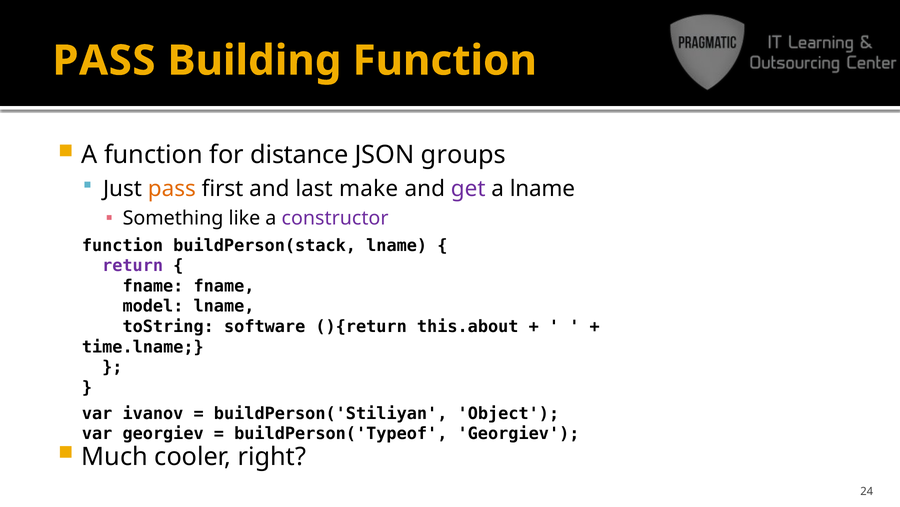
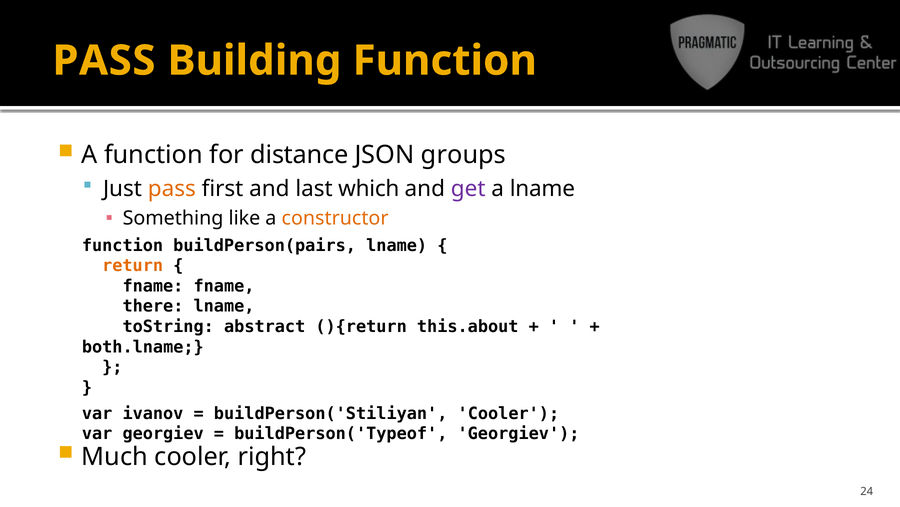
make: make -> which
constructor colour: purple -> orange
buildPerson(stack: buildPerson(stack -> buildPerson(pairs
return colour: purple -> orange
model: model -> there
software: software -> abstract
time.lname: time.lname -> both.lname
buildPerson('Stiliyan Object: Object -> Cooler
